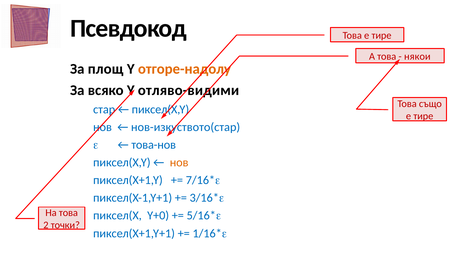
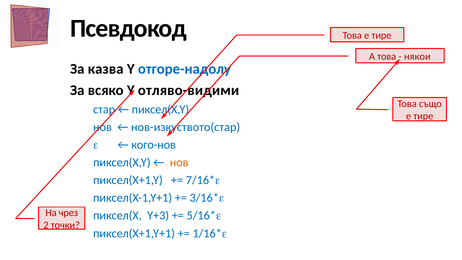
площ: площ -> казва
отгоре-надолу colour: orange -> blue
това-нов: това-нов -> кого-нов
На това: това -> чрез
Y+0: Y+0 -> Y+3
